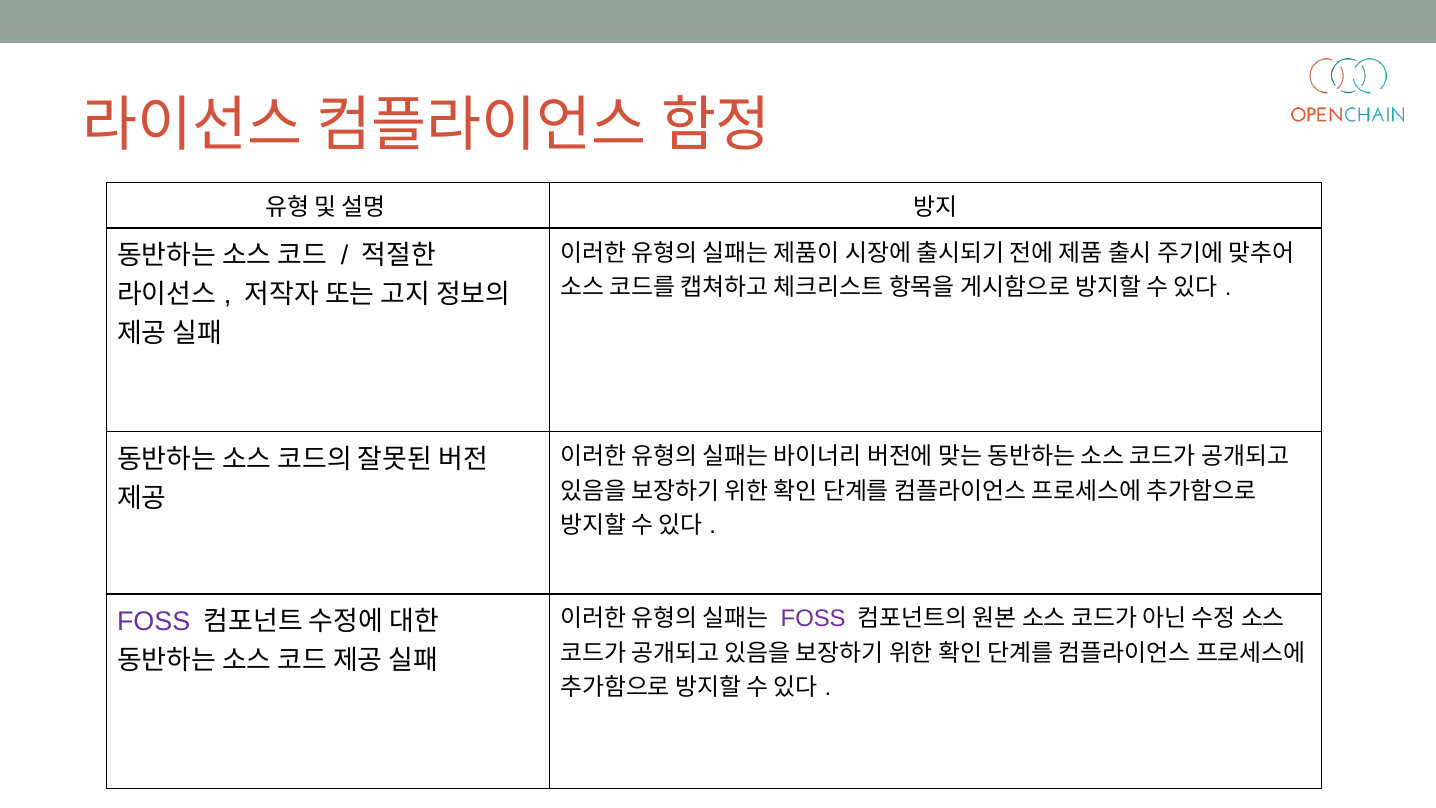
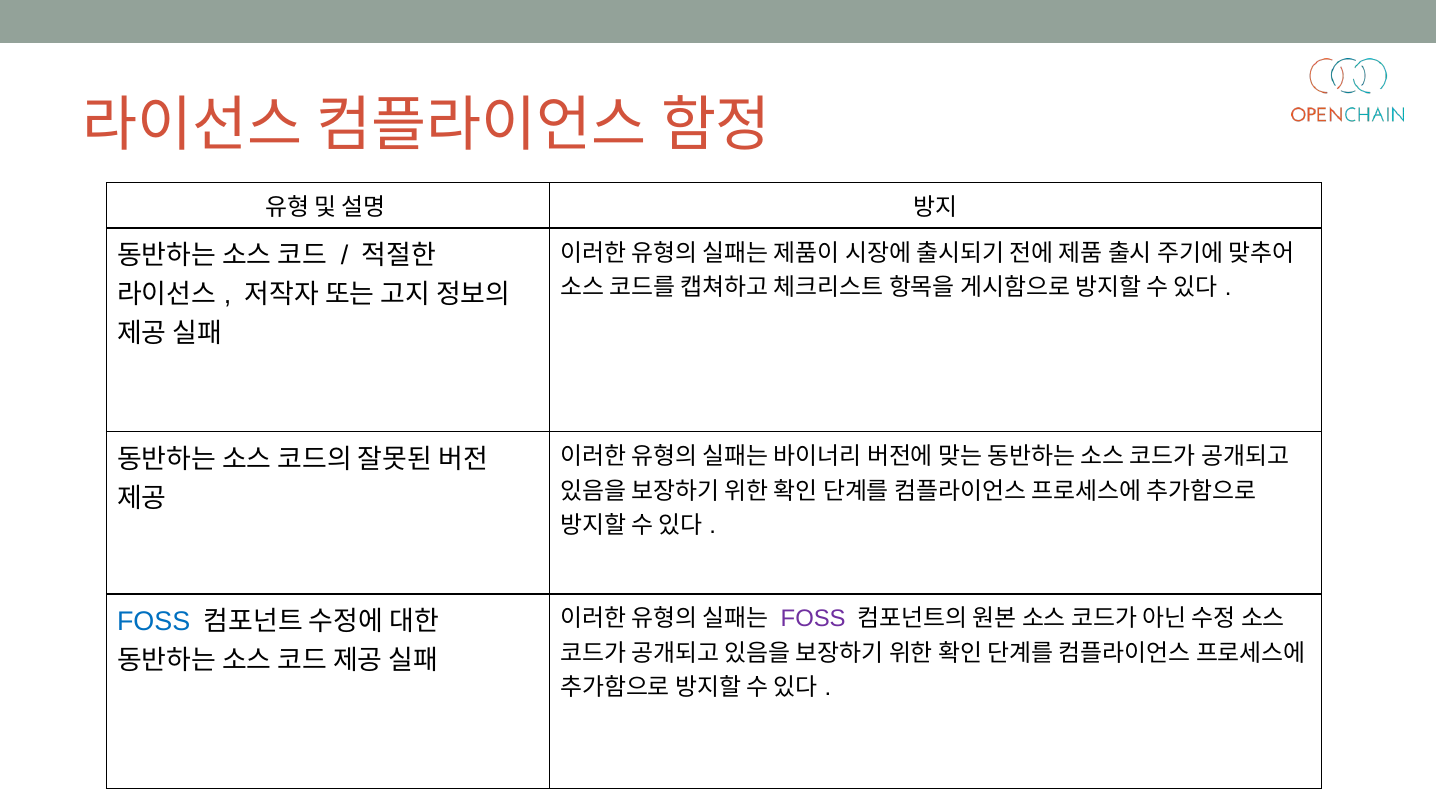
FOSS at (154, 621) colour: purple -> blue
